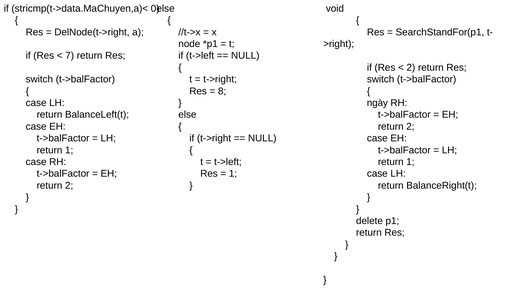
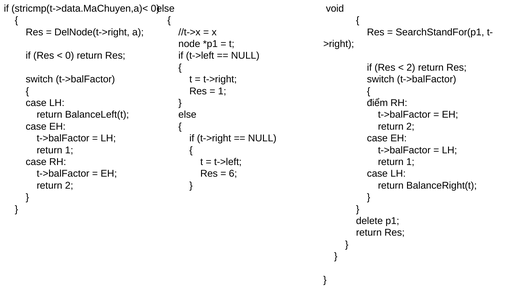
7 at (70, 56): 7 -> 0
8 at (222, 91): 8 -> 1
ngày: ngày -> điểm
1 at (233, 174): 1 -> 6
